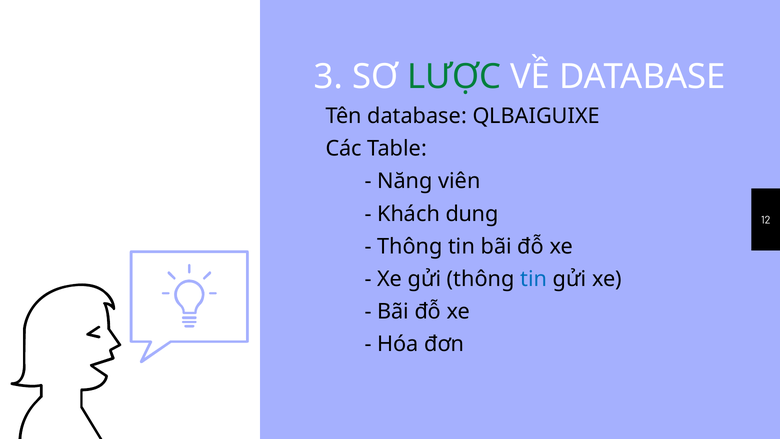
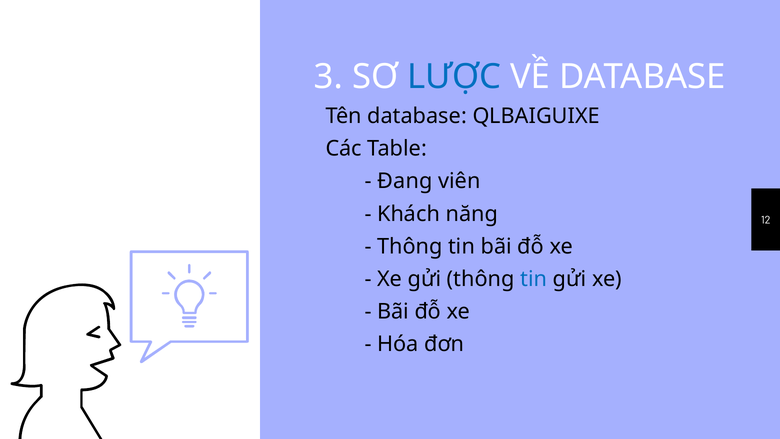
LƯỢC colour: green -> blue
Năng: Năng -> Đang
dụng: dụng -> năng
